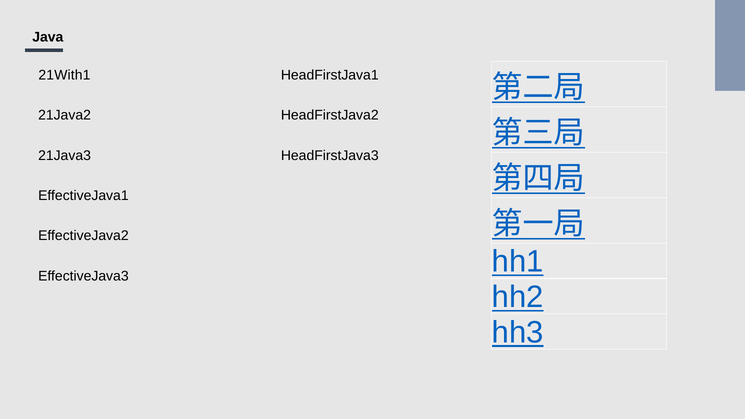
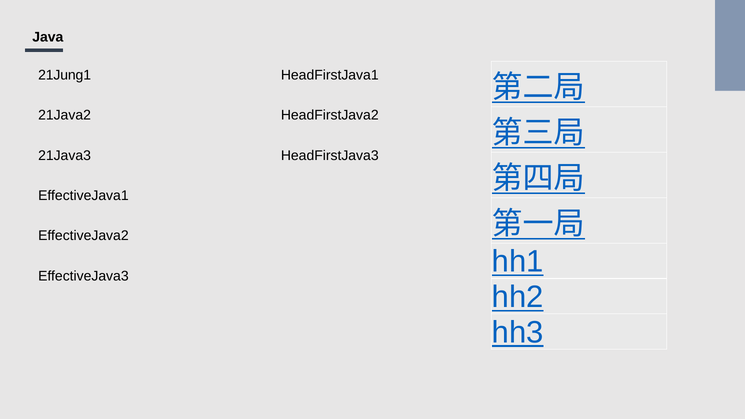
21With1: 21With1 -> 21Jung1
